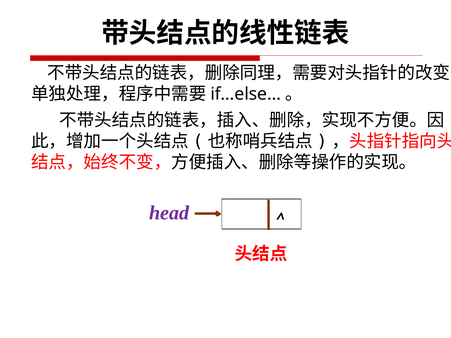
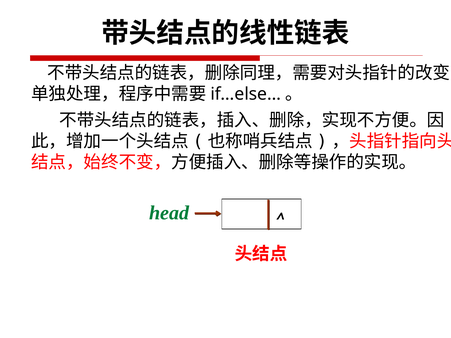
head colour: purple -> green
